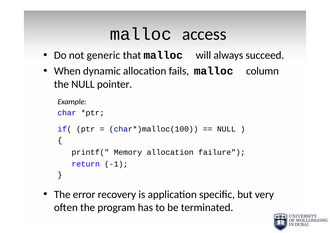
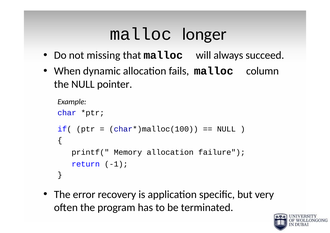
access: access -> longer
generic: generic -> missing
